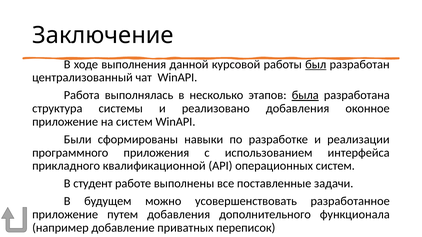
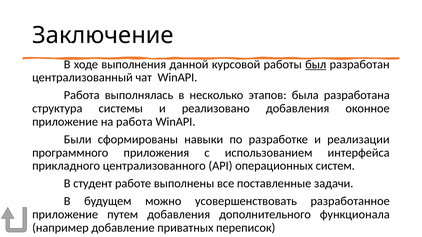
была underline: present -> none
на систем: систем -> работа
квалификационной: квалификационной -> централизованного
